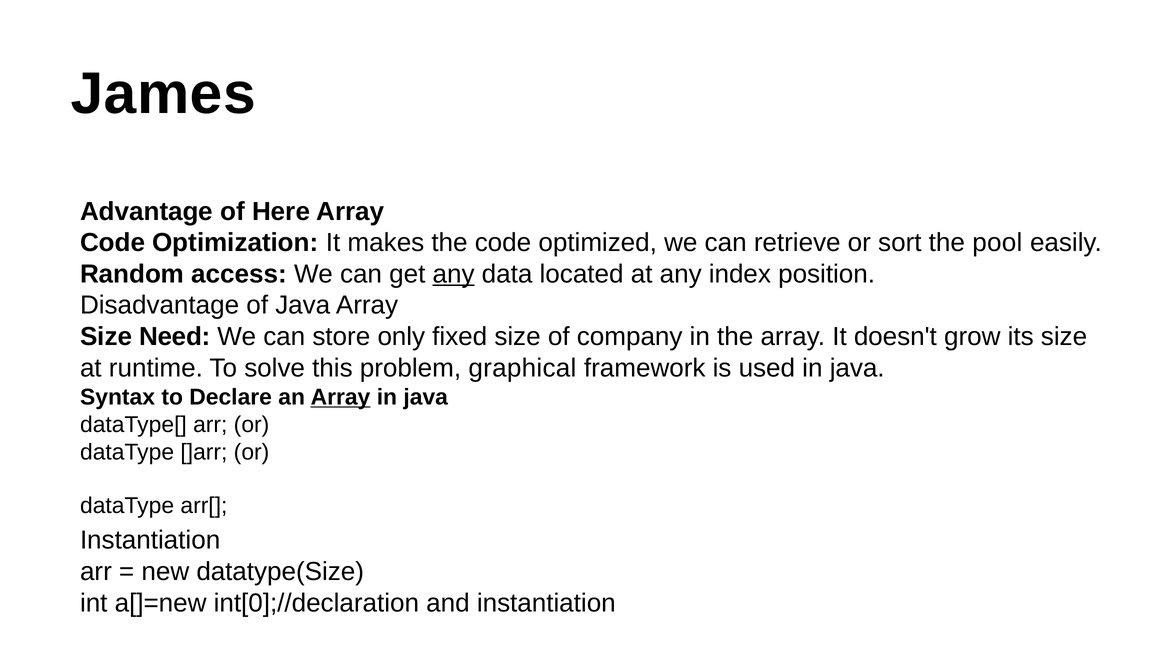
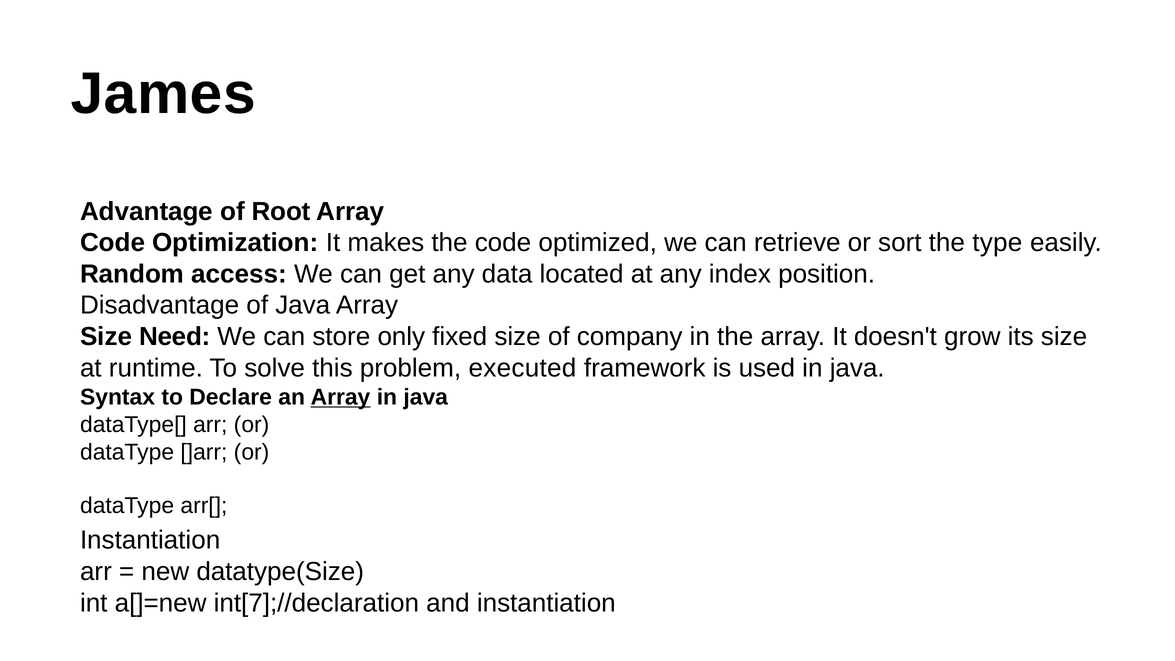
Here: Here -> Root
pool: pool -> type
any at (454, 274) underline: present -> none
graphical: graphical -> executed
int[0];//declaration: int[0];//declaration -> int[7];//declaration
